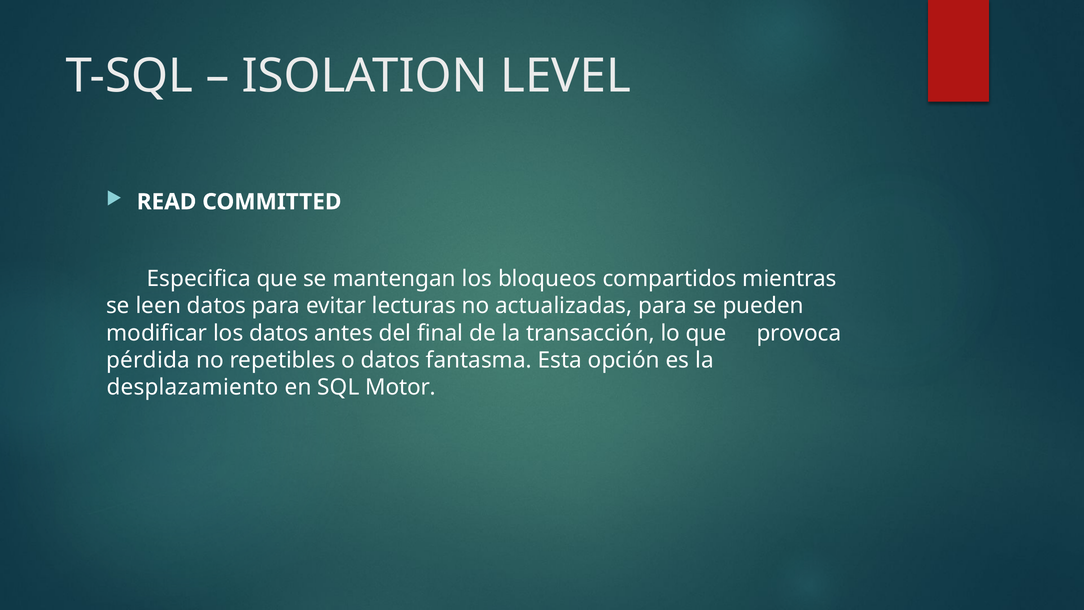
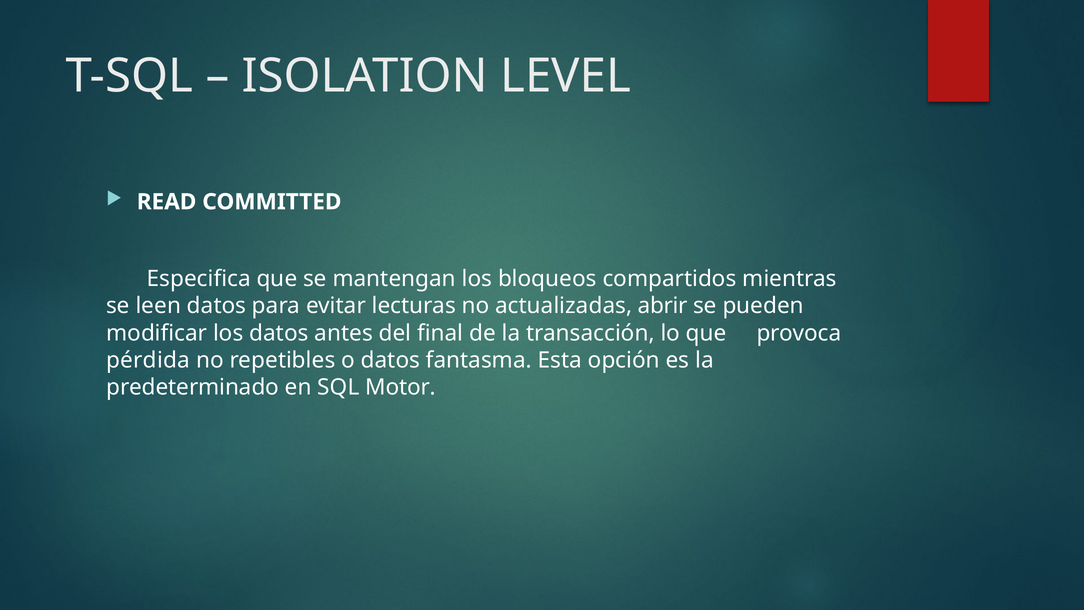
actualizadas para: para -> abrir
desplazamiento: desplazamiento -> predeterminado
